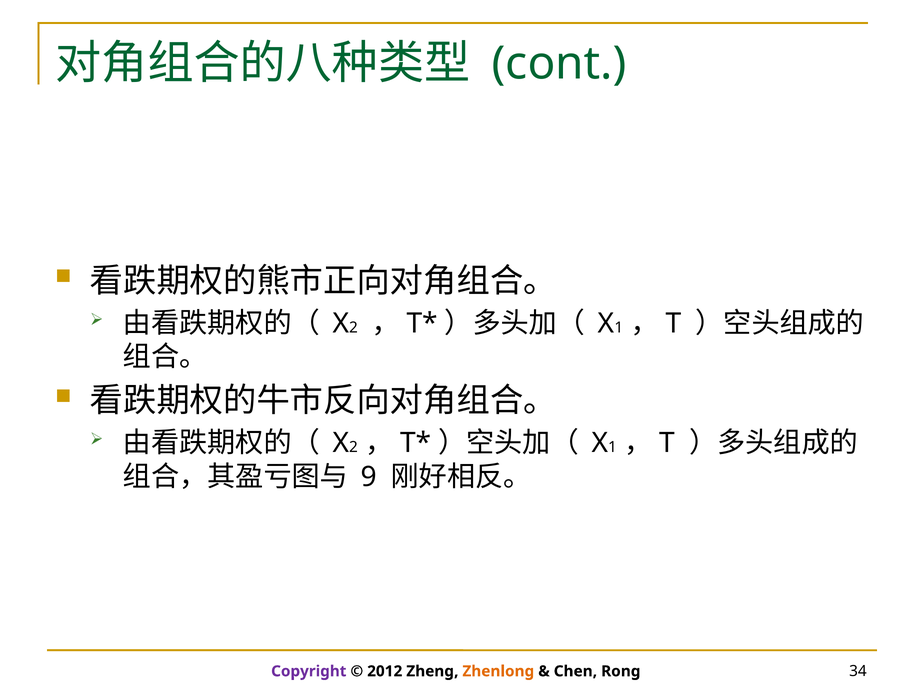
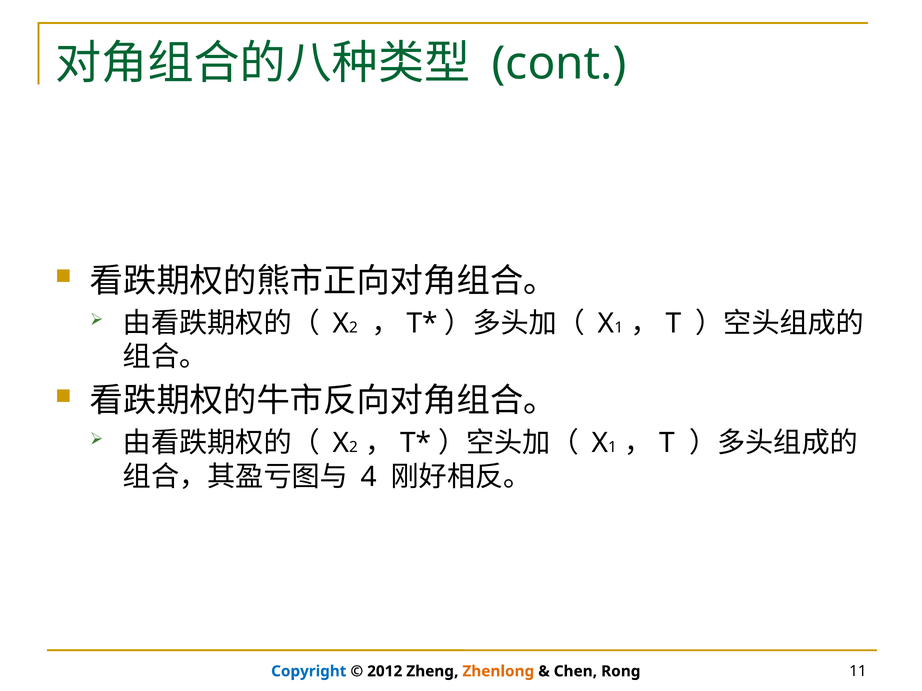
9: 9 -> 4
Copyright colour: purple -> blue
34: 34 -> 11
